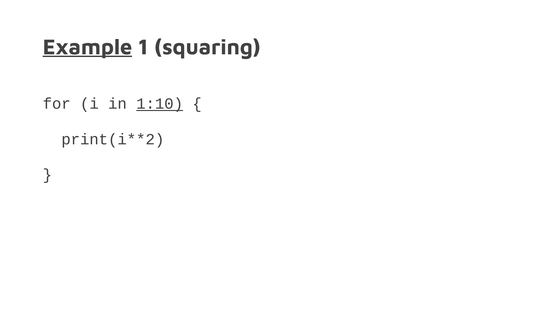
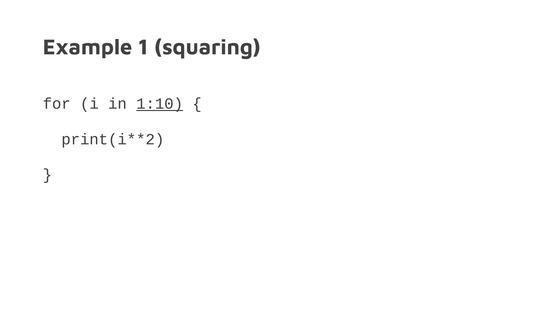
Example underline: present -> none
